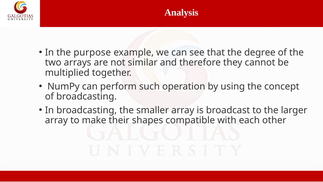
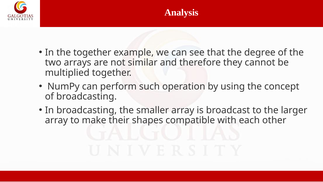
the purpose: purpose -> together
